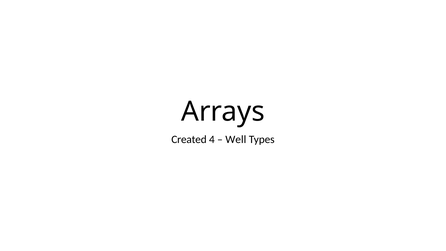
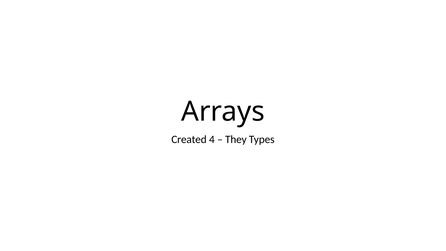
Well: Well -> They
